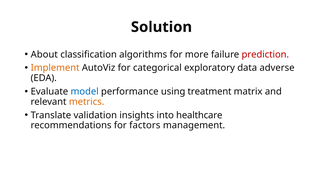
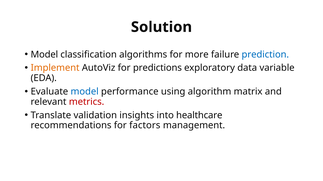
About at (44, 55): About -> Model
prediction colour: red -> blue
categorical: categorical -> predictions
adverse: adverse -> variable
treatment: treatment -> algorithm
metrics colour: orange -> red
